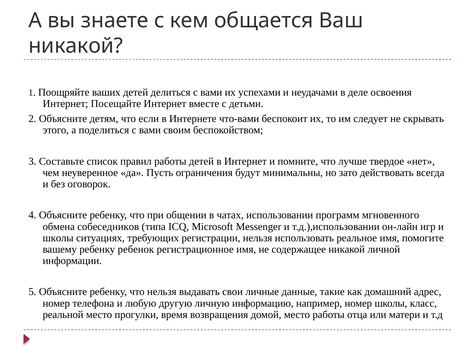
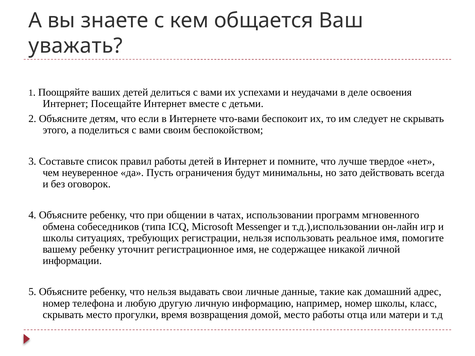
никакой at (76, 46): никакой -> уважать
ребенок: ребенок -> уточнит
реальной at (63, 315): реальной -> скрывать
